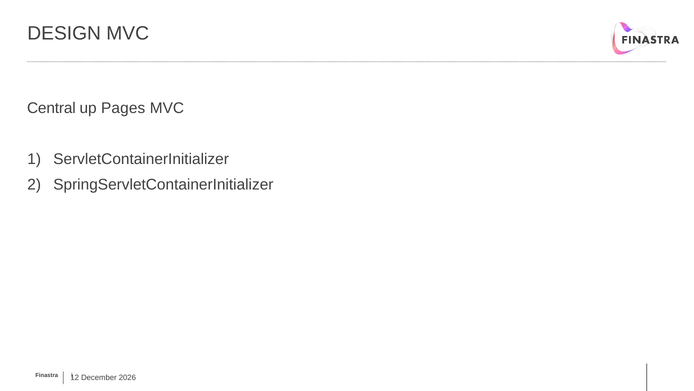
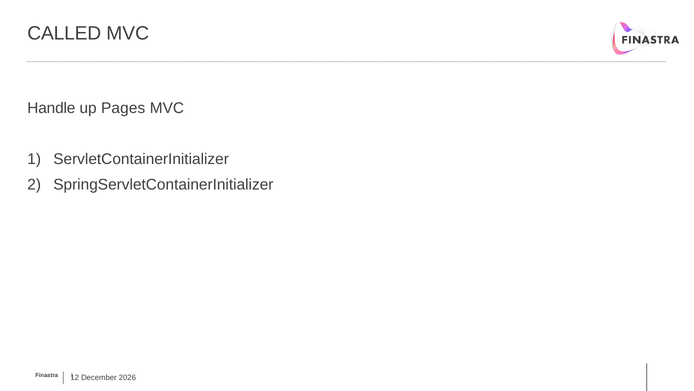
DESIGN: DESIGN -> CALLED
Central: Central -> Handle
